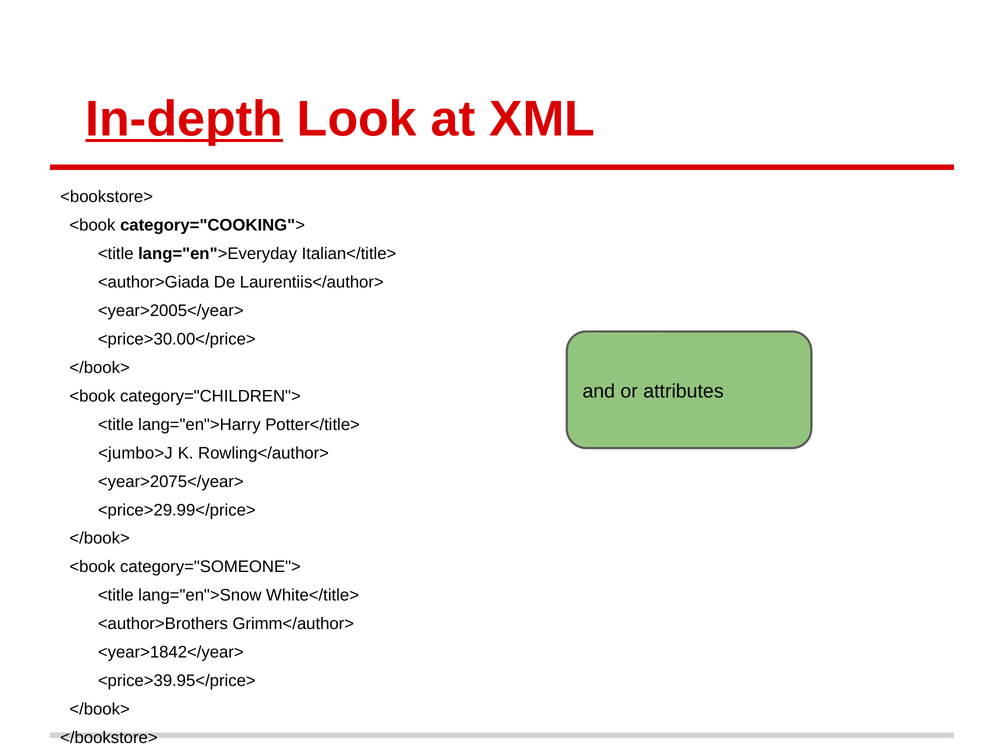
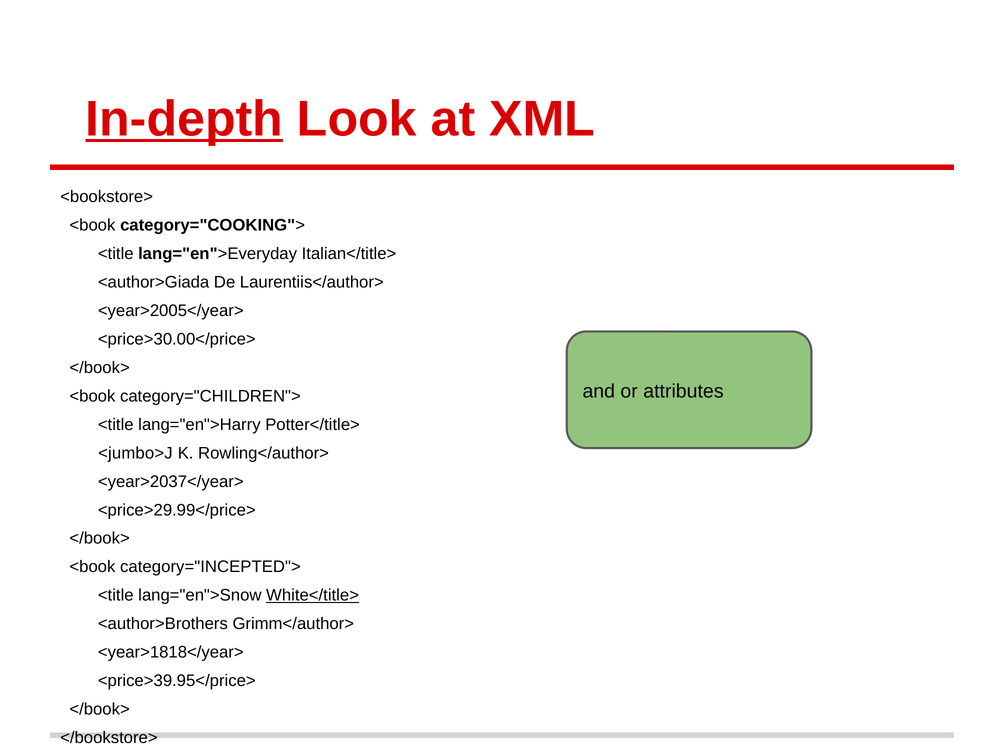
<year>2075</year>: <year>2075</year> -> <year>2037</year>
category="SOMEONE">: category="SOMEONE"> -> category="INCEPTED">
White</title> underline: none -> present
<year>1842</year>: <year>1842</year> -> <year>1818</year>
